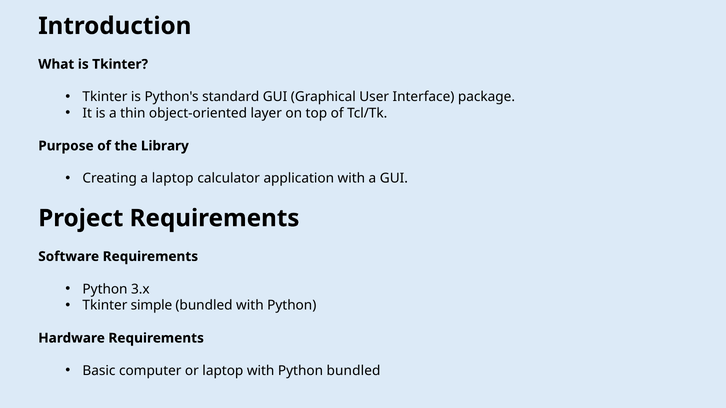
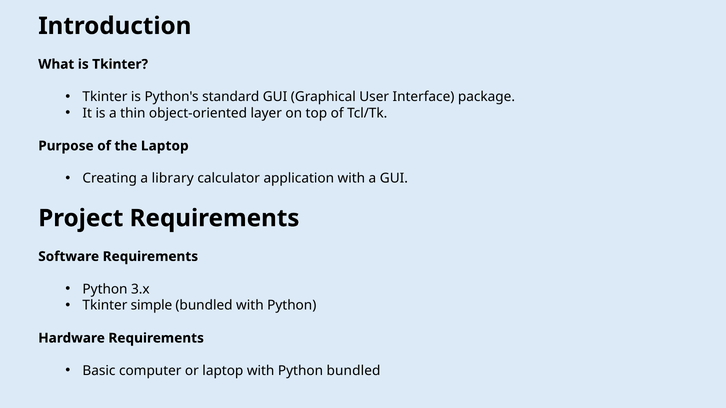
the Library: Library -> Laptop
a laptop: laptop -> library
